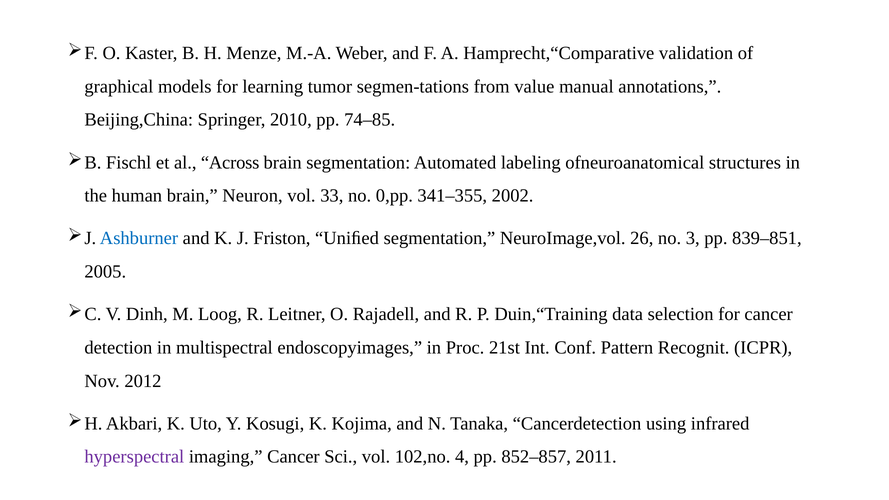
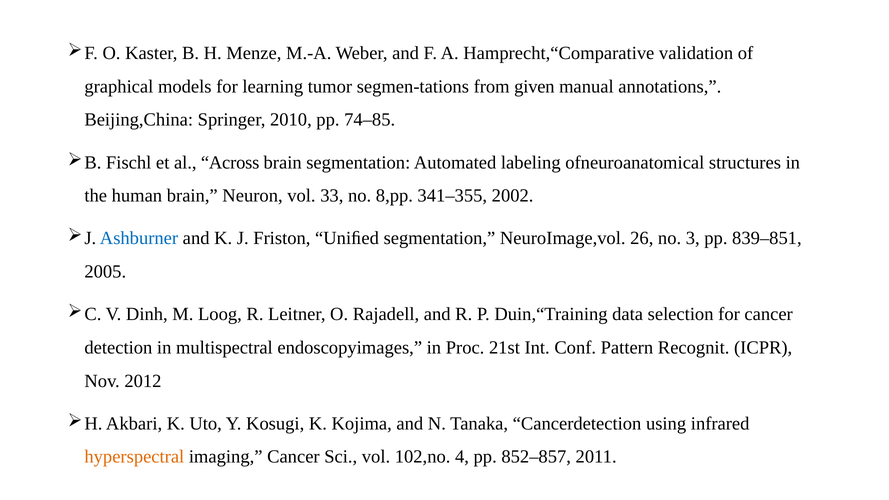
value: value -> given
0,pp: 0,pp -> 8,pp
hyperspectral colour: purple -> orange
